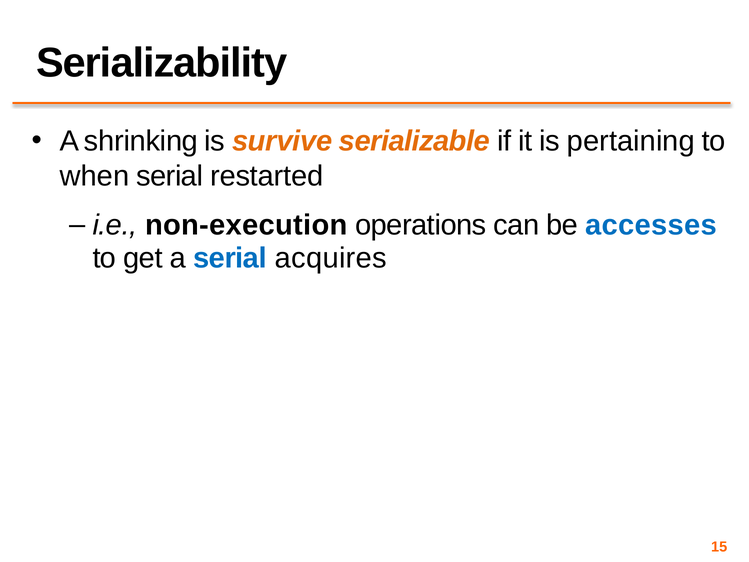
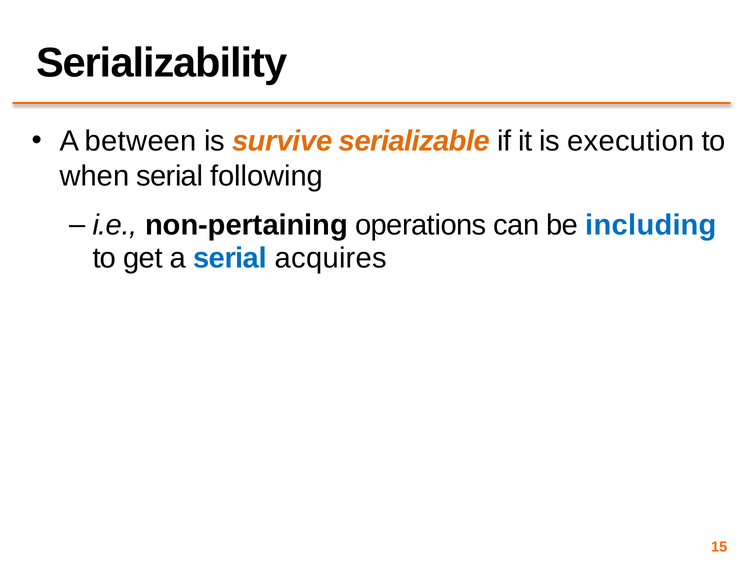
shrinking: shrinking -> between
pertaining: pertaining -> execution
restarted: restarted -> following
non-execution: non-execution -> non-pertaining
accesses: accesses -> including
